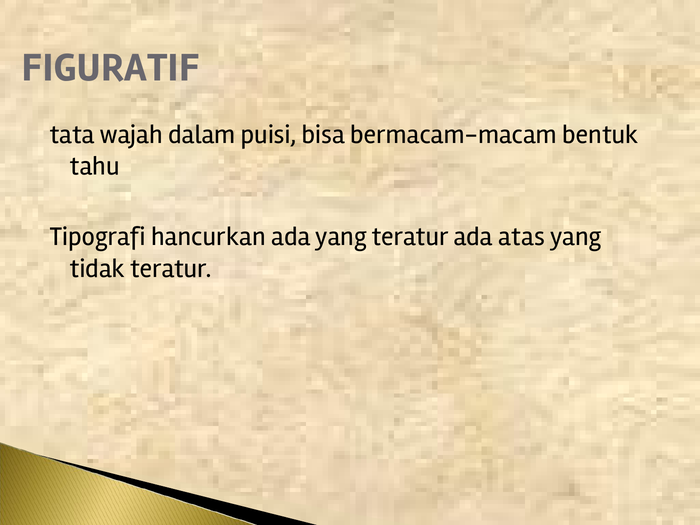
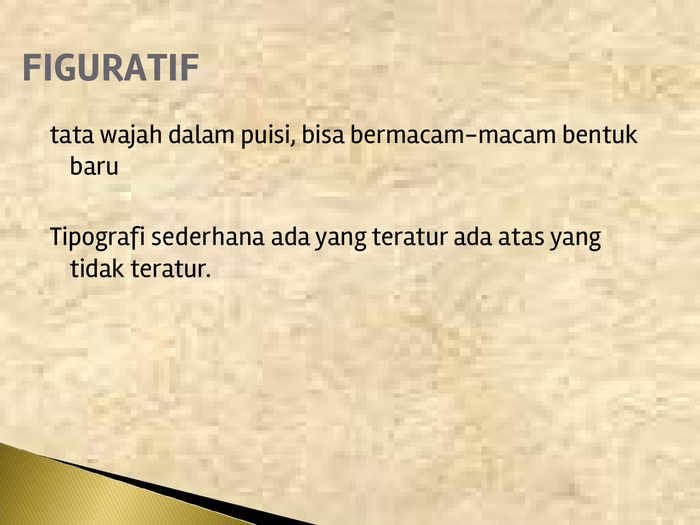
tahu: tahu -> baru
hancurkan: hancurkan -> sederhana
